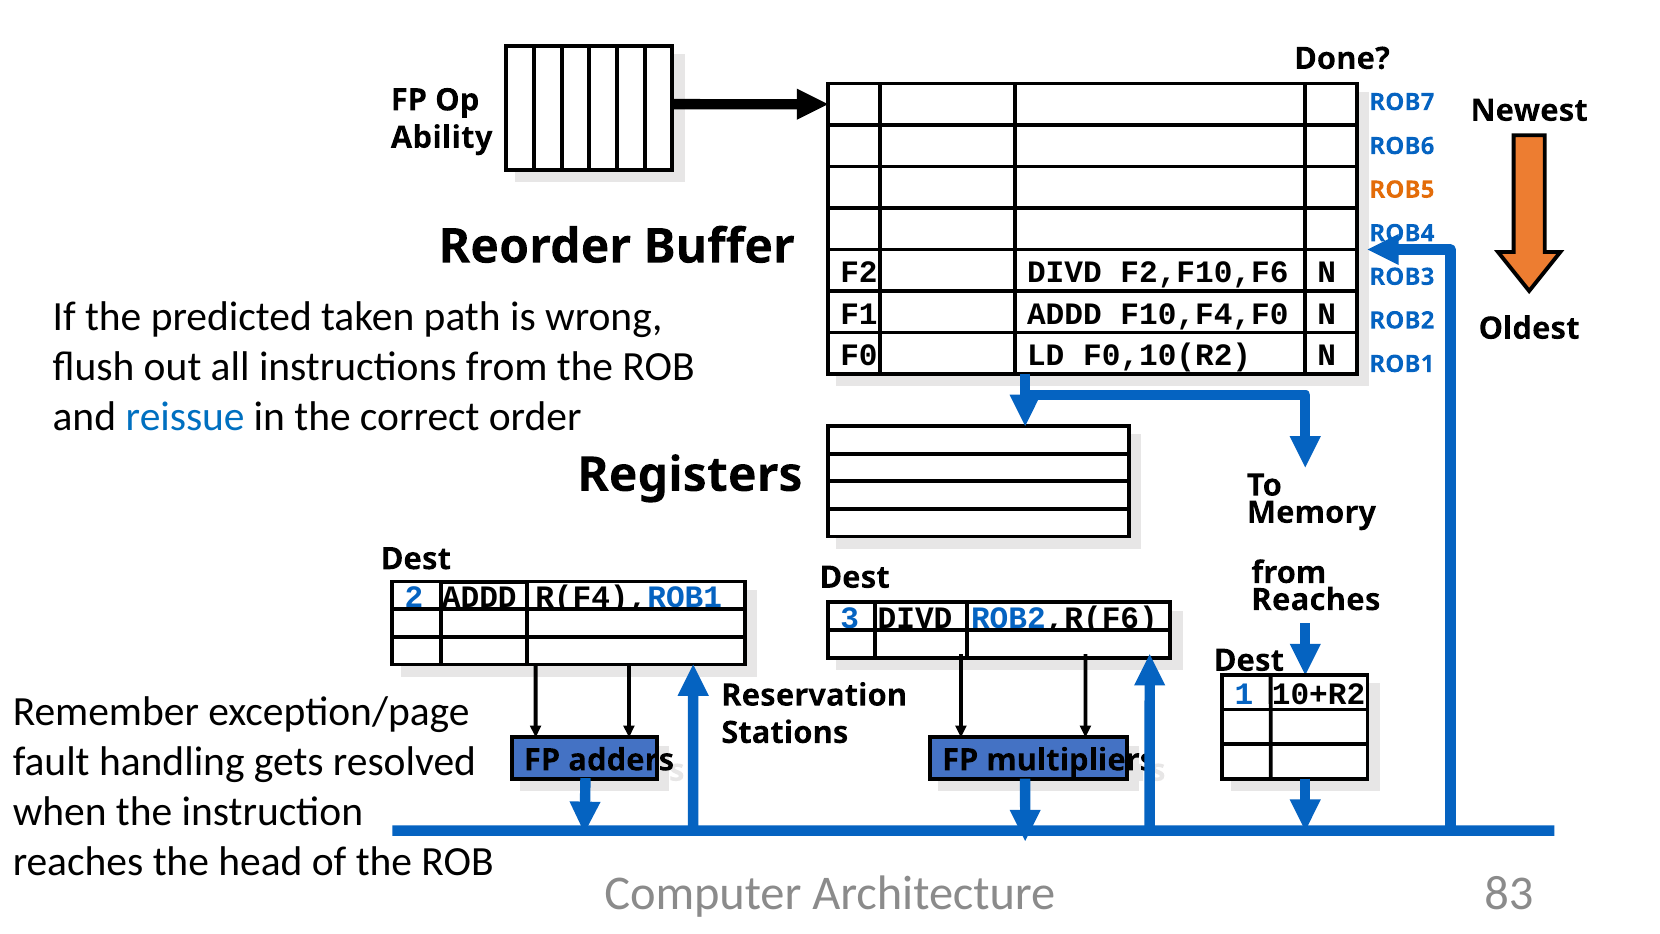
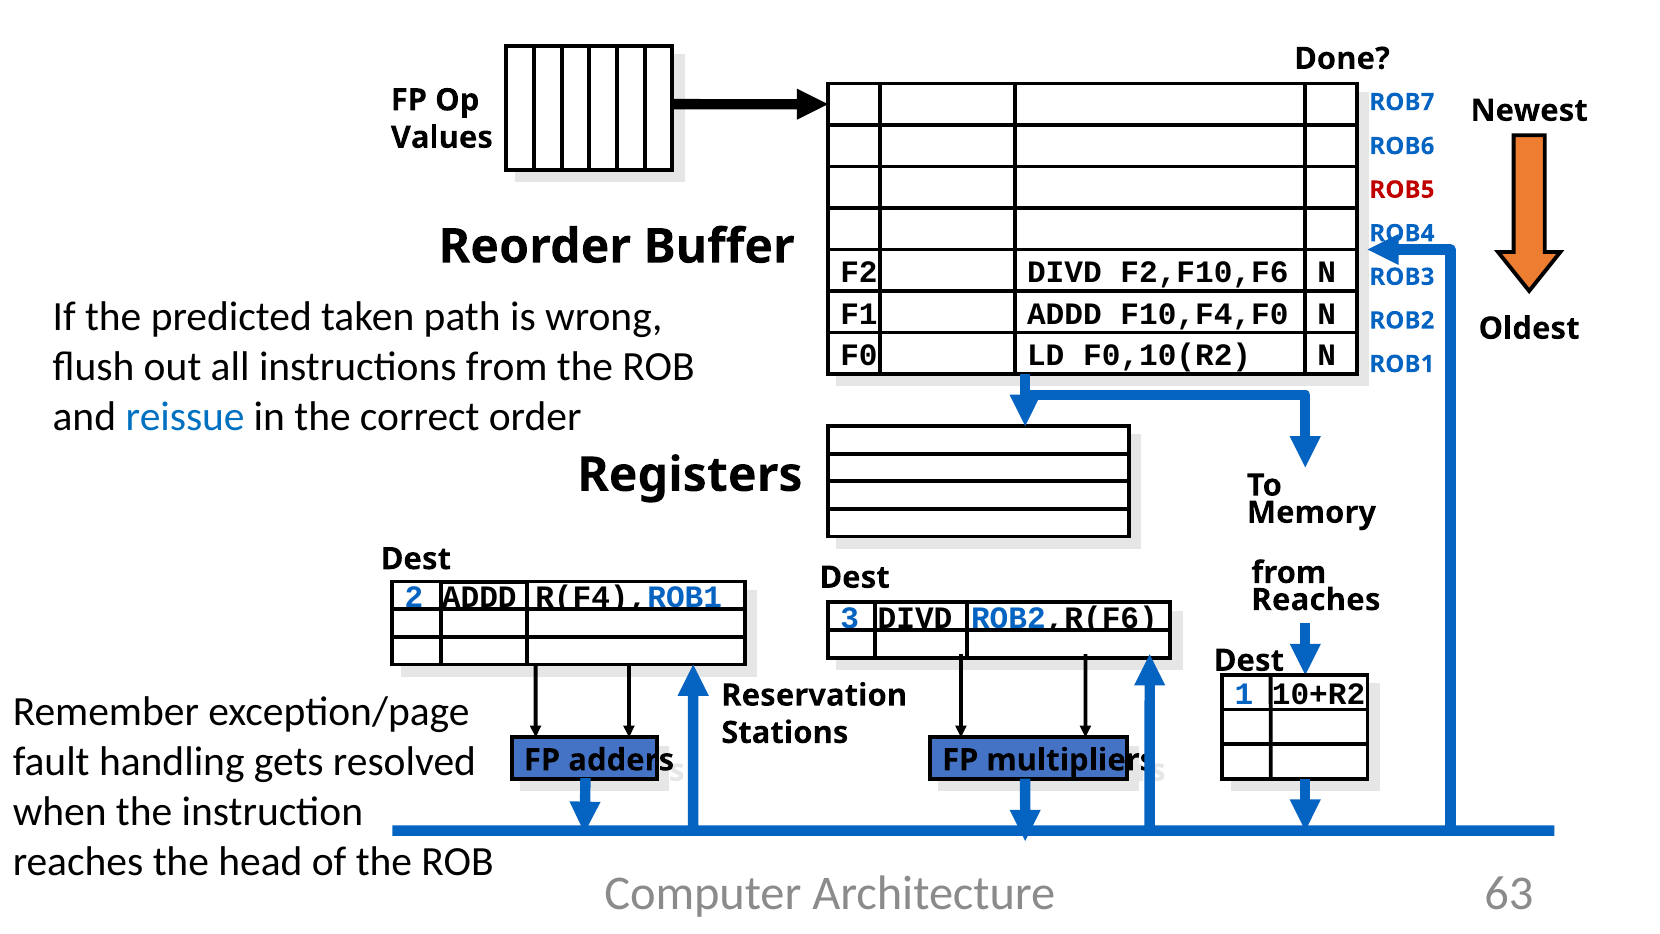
Ability: Ability -> Values
ROB5 colour: orange -> red
83: 83 -> 63
